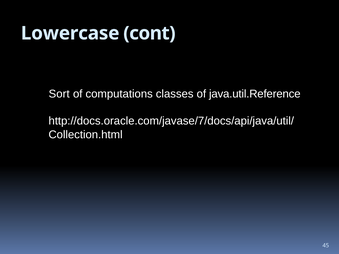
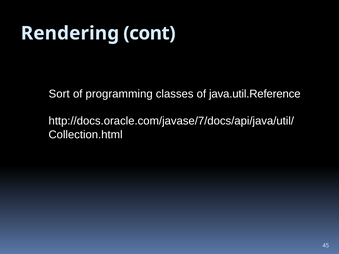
Lowercase: Lowercase -> Rendering
computations: computations -> programming
